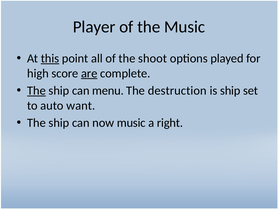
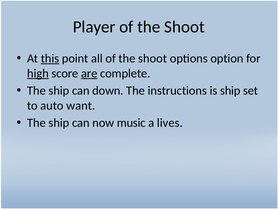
Music at (185, 27): Music -> Shoot
played: played -> option
high underline: none -> present
The at (36, 90) underline: present -> none
menu: menu -> down
destruction: destruction -> instructions
right: right -> lives
